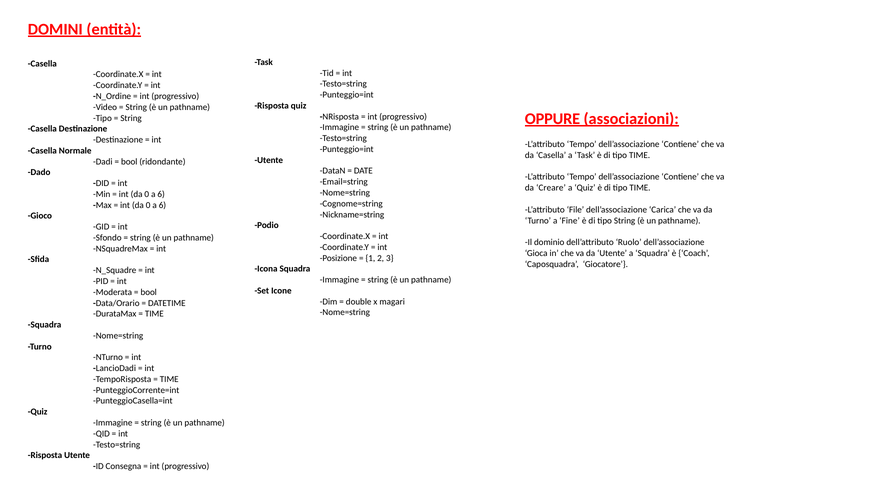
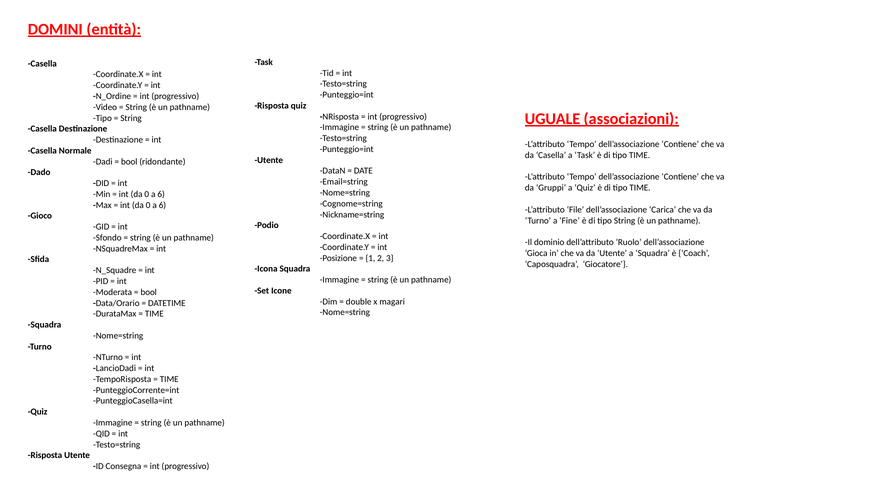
OPPURE: OPPURE -> UGUALE
Creare: Creare -> Gruppi
